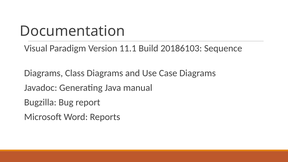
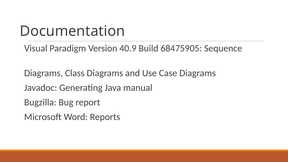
11.1: 11.1 -> 40.9
20186103: 20186103 -> 68475905
